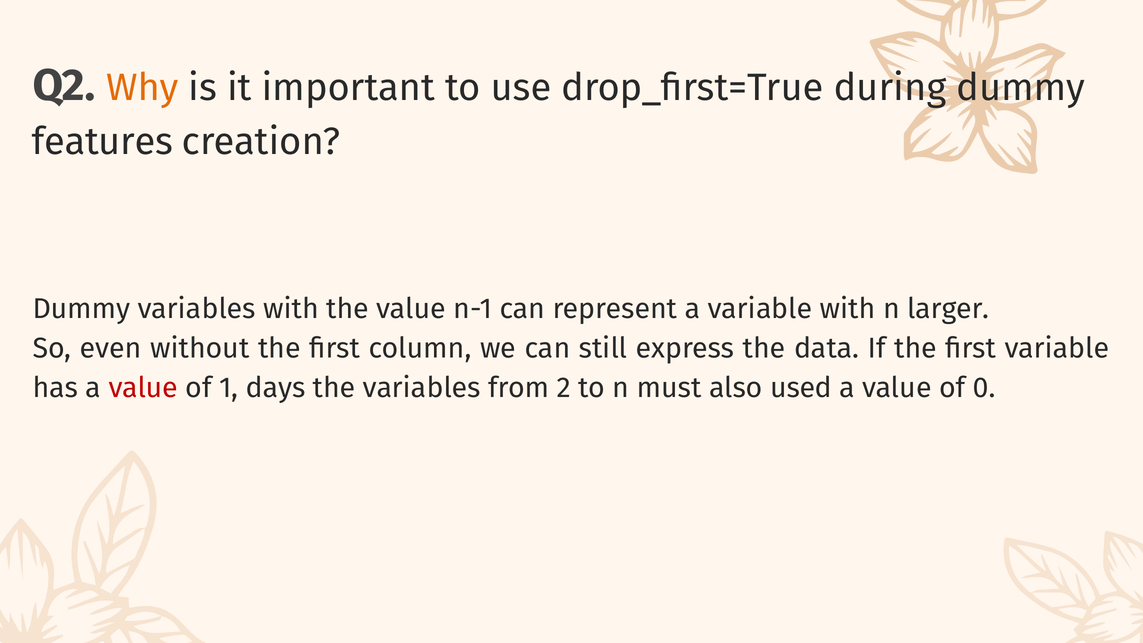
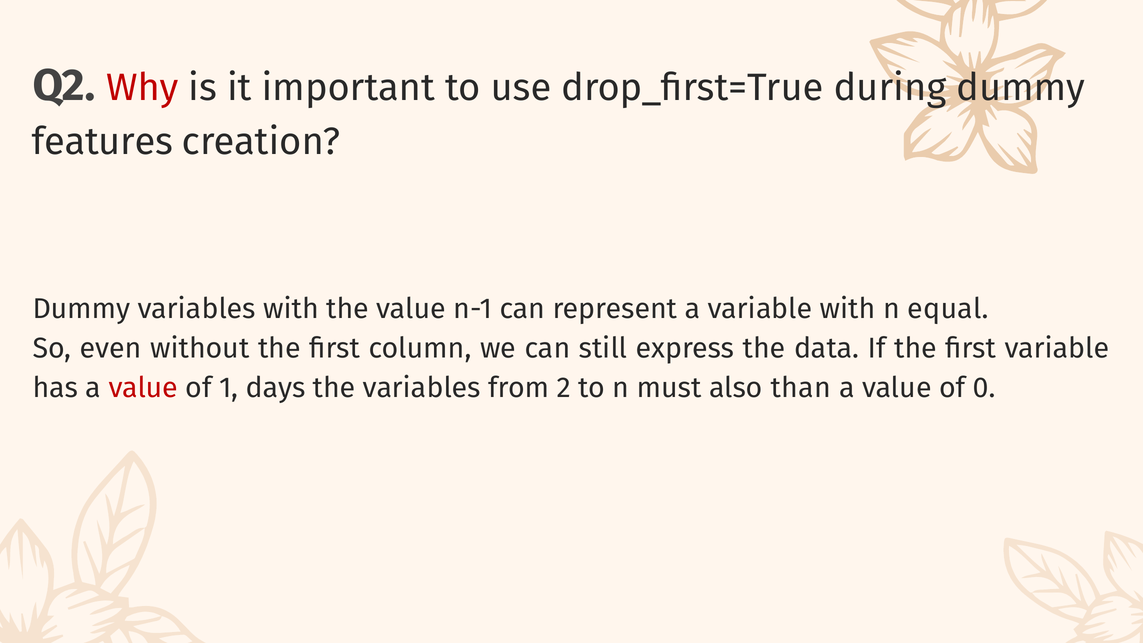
Why colour: orange -> red
larger: larger -> equal
used: used -> than
